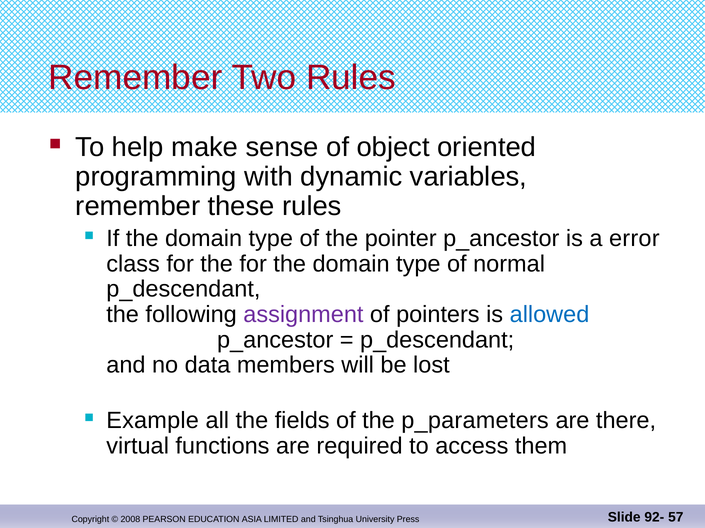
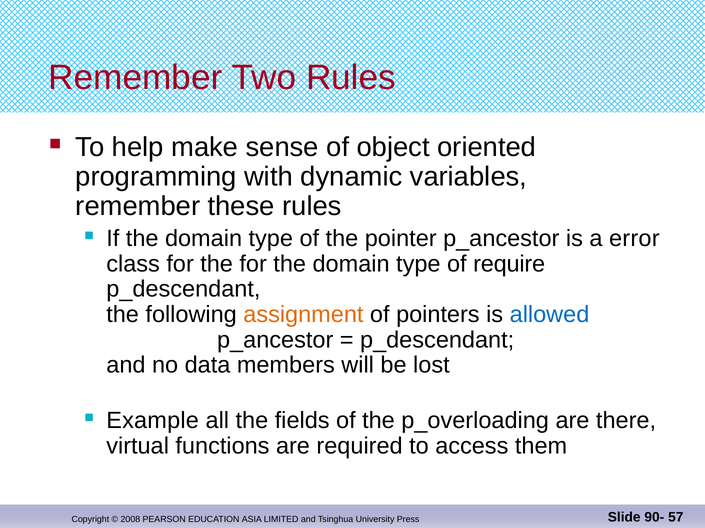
normal: normal -> require
assignment colour: purple -> orange
p_parameters: p_parameters -> p_overloading
92-: 92- -> 90-
